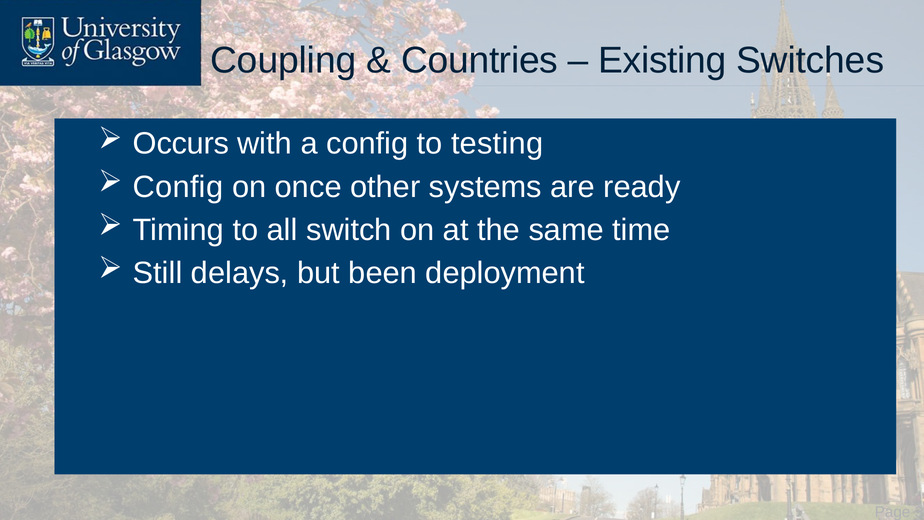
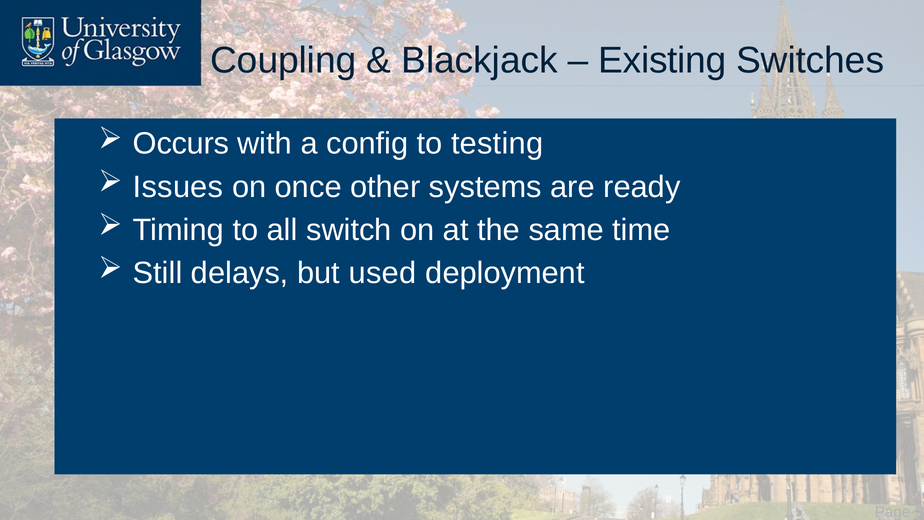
Countries: Countries -> Blackjack
Config at (178, 187): Config -> Issues
been: been -> used
